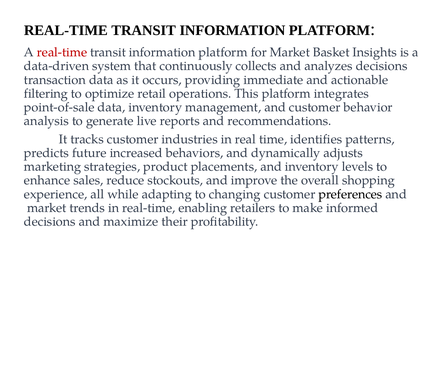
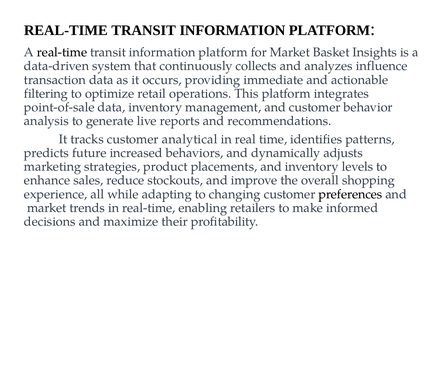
real-time at (62, 52) colour: red -> black
analyzes decisions: decisions -> influence
industries: industries -> analytical
